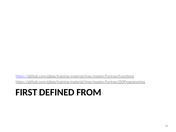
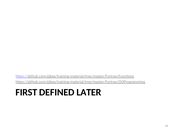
FROM: FROM -> LATER
